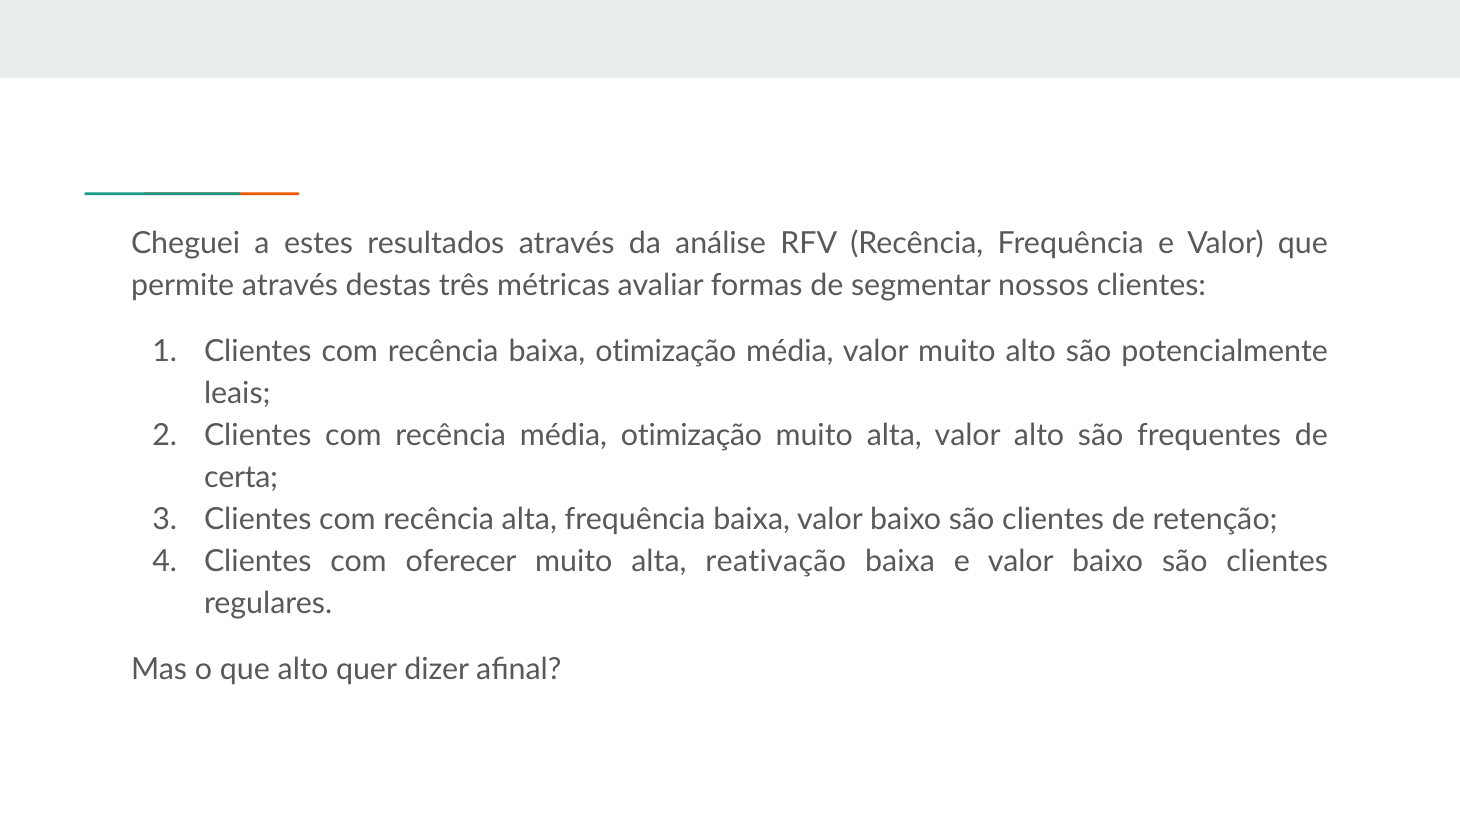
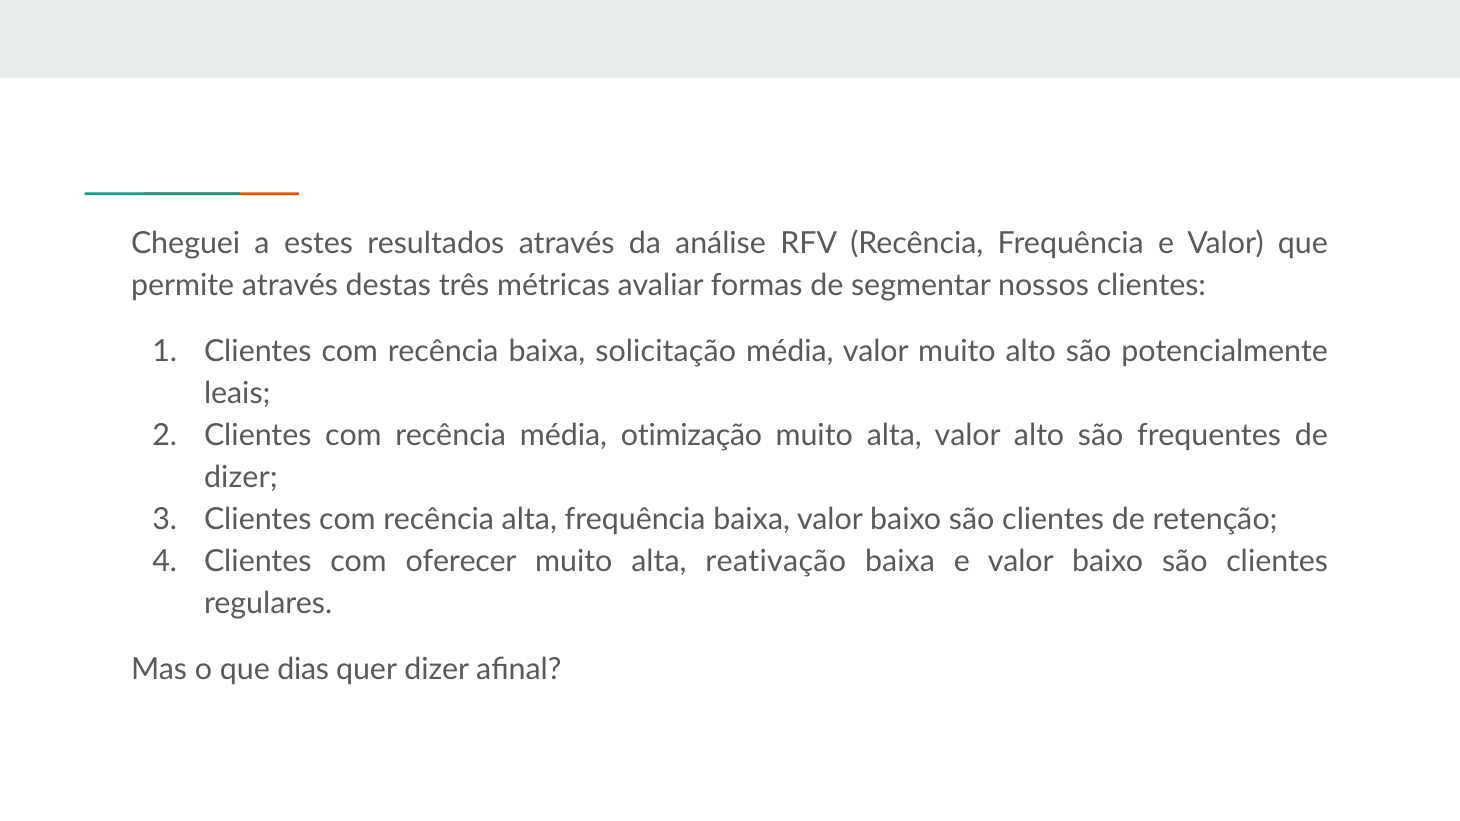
baixa otimização: otimização -> solicitação
certa at (241, 478): certa -> dizer
que alto: alto -> dias
